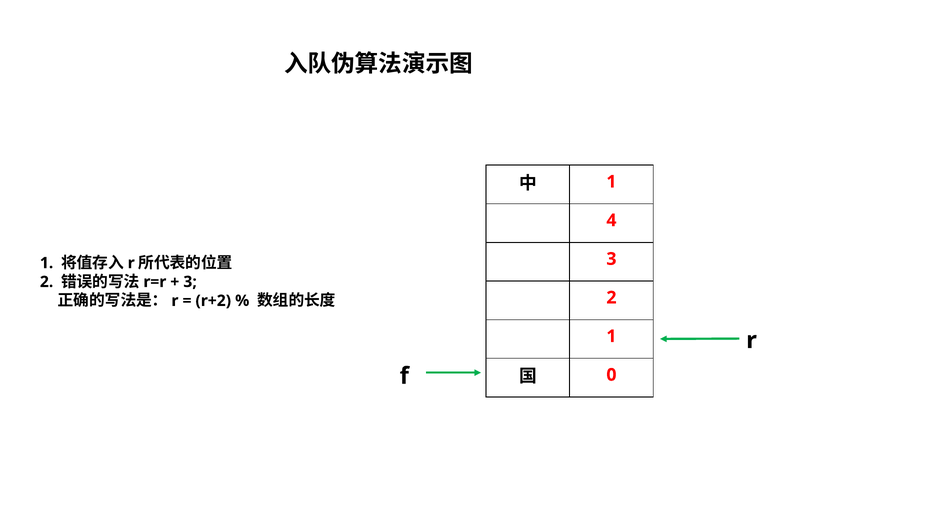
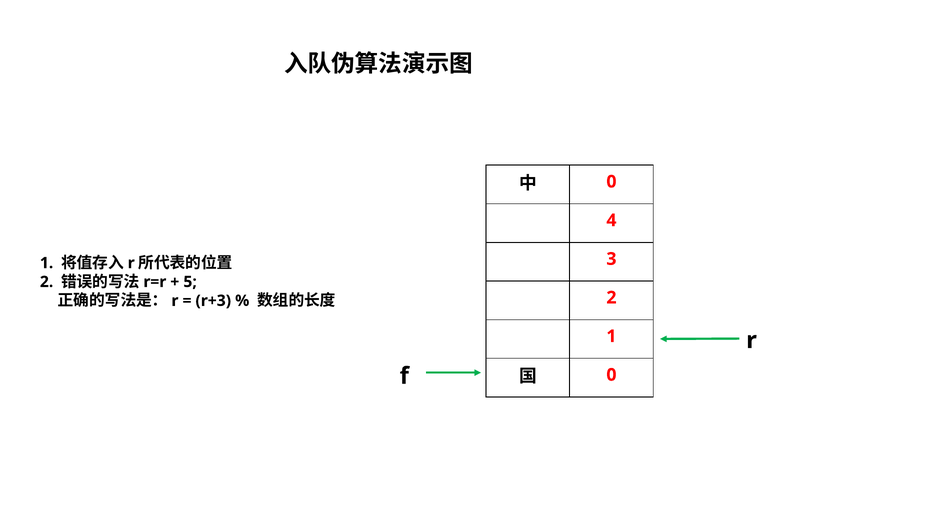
1 at (611, 182): 1 -> 0
3 at (190, 282): 3 -> 5
r+2: r+2 -> r+3
